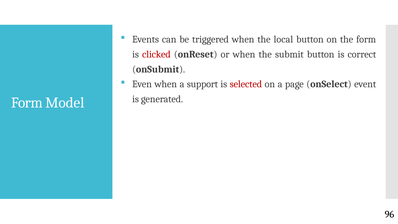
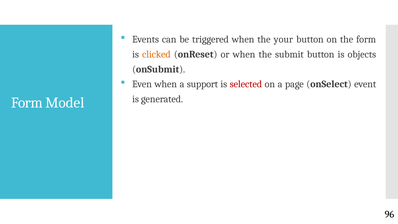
local: local -> your
clicked colour: red -> orange
correct: correct -> objects
